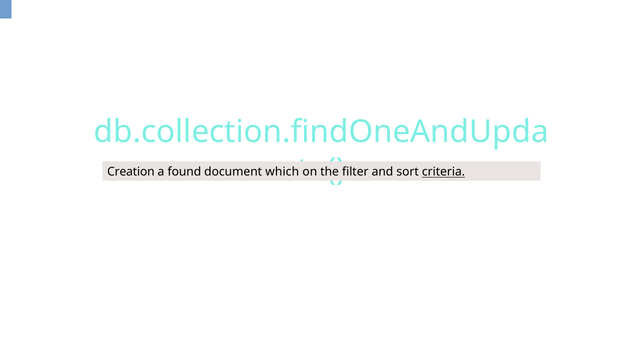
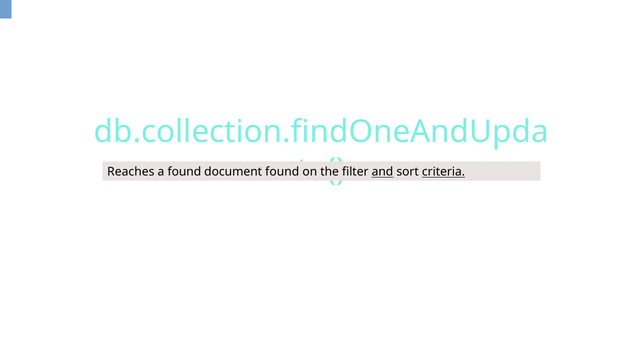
Creation: Creation -> Reaches
document which: which -> found
and underline: none -> present
